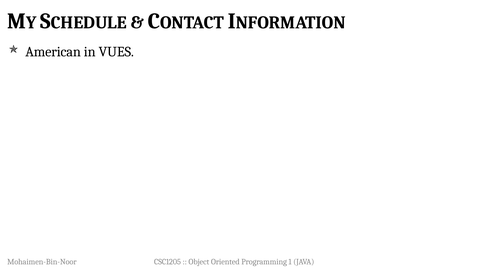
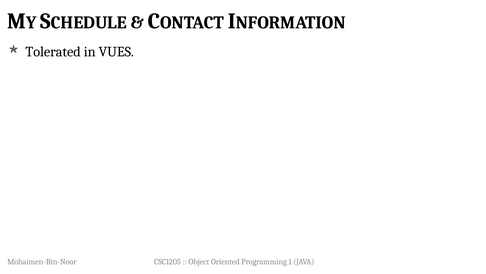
American: American -> Tolerated
